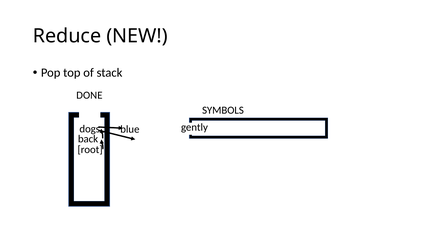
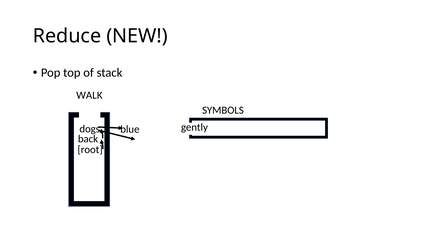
DONE: DONE -> WALK
